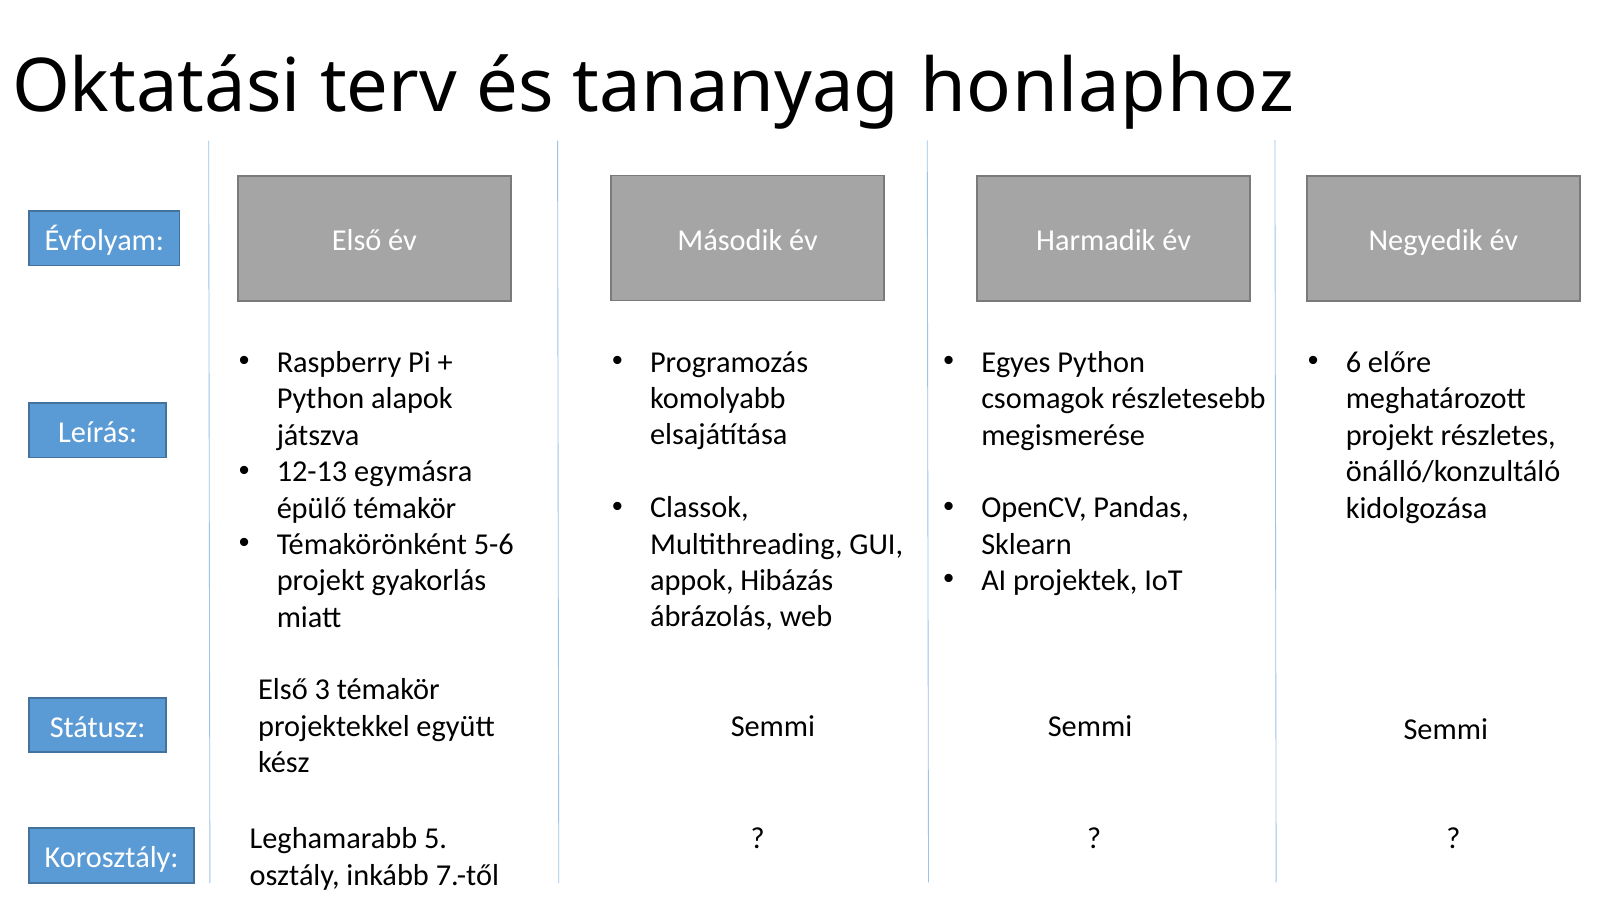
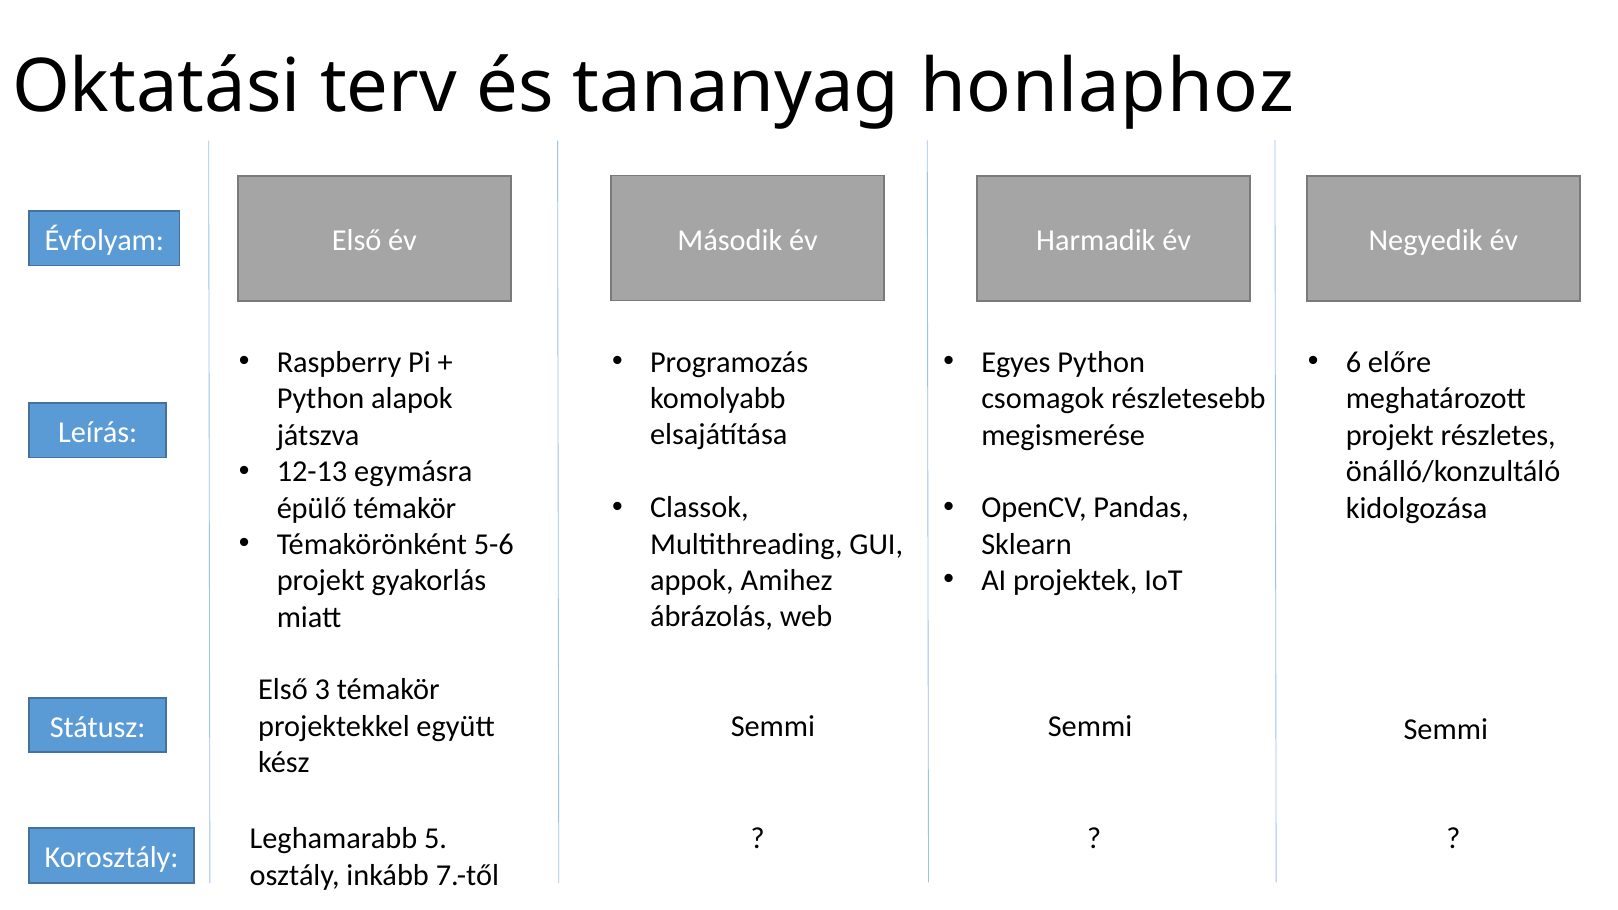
Hibázás: Hibázás -> Amihez
